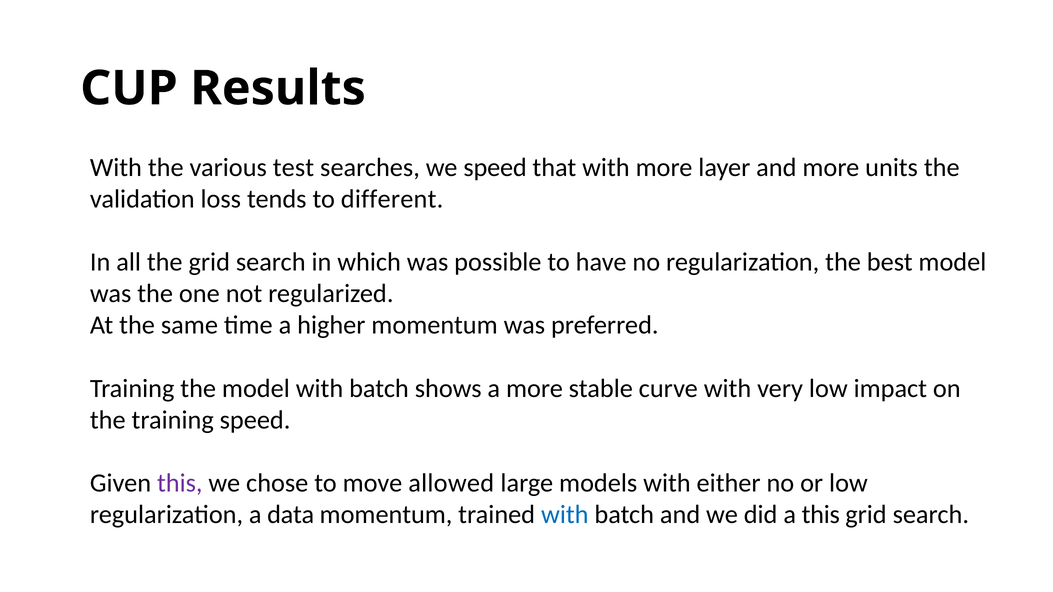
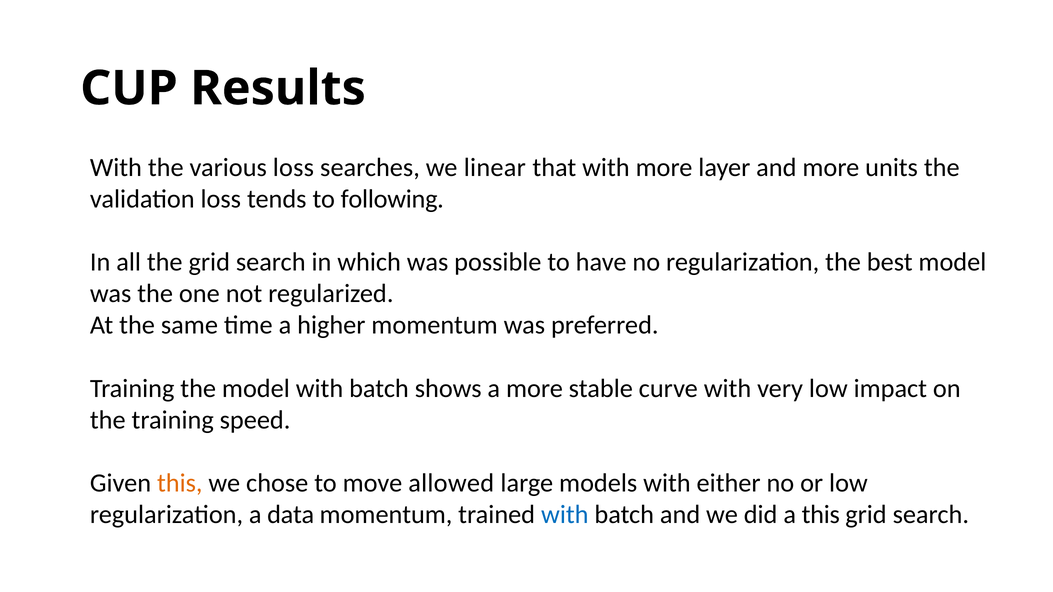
various test: test -> loss
we speed: speed -> linear
different: different -> following
this at (180, 483) colour: purple -> orange
